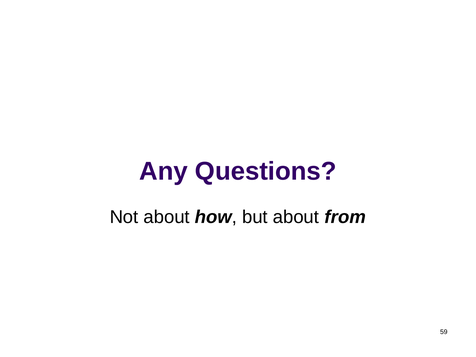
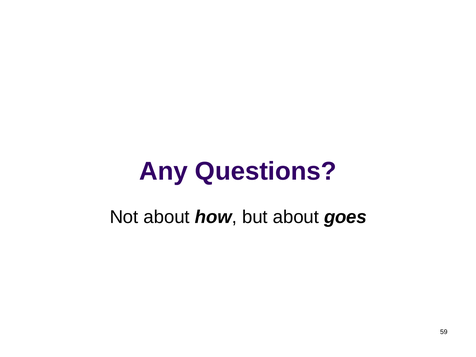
from: from -> goes
